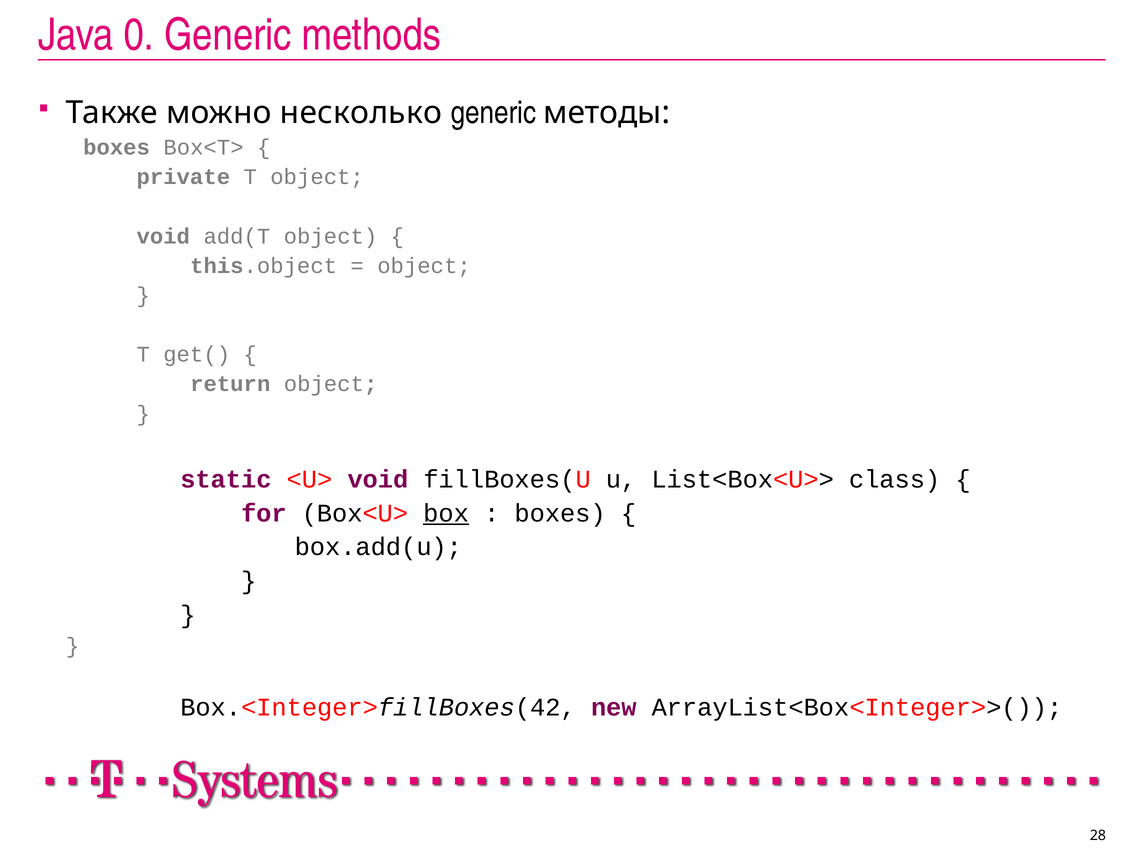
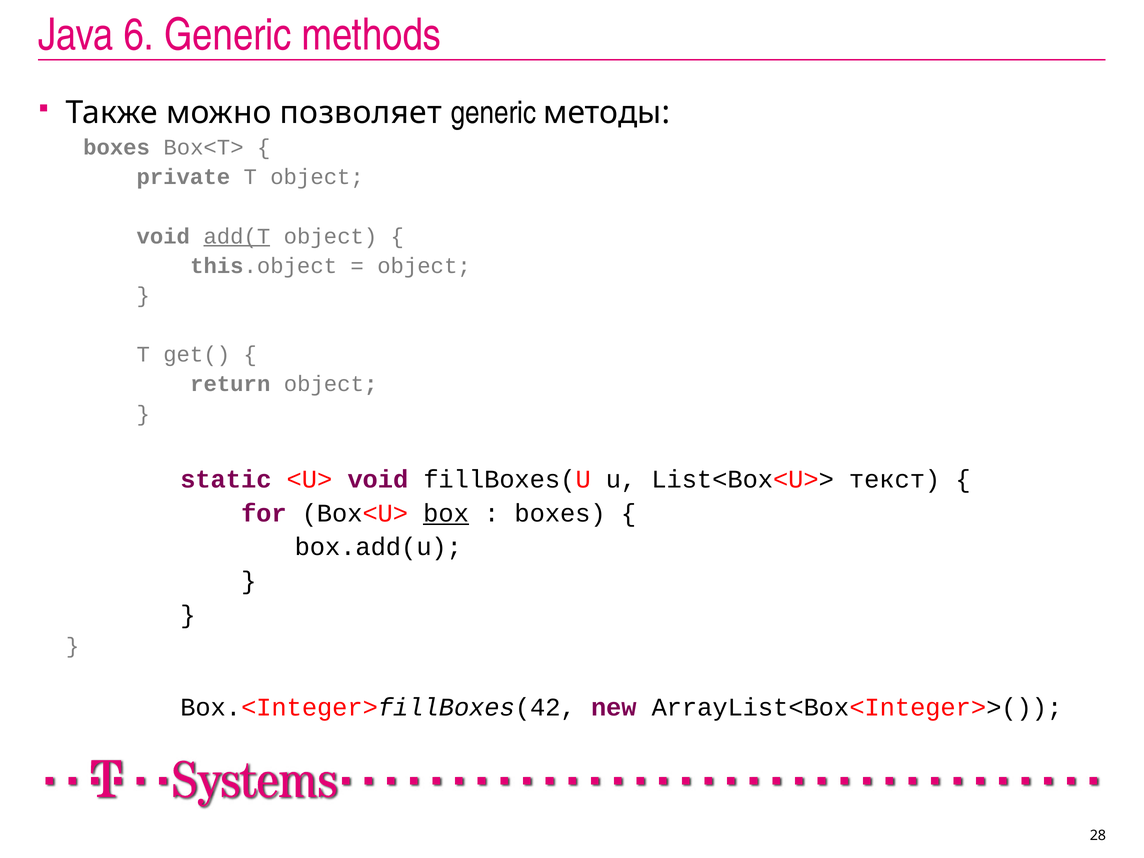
0: 0 -> 6
несколько: несколько -> позволяет
add(T underline: none -> present
class: class -> текст
